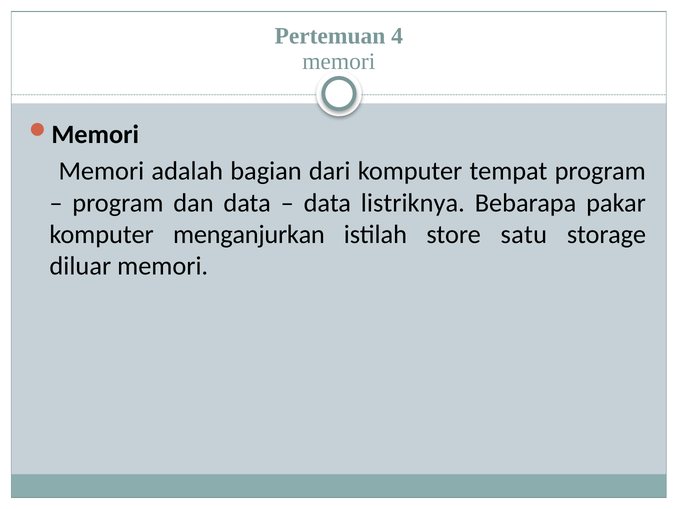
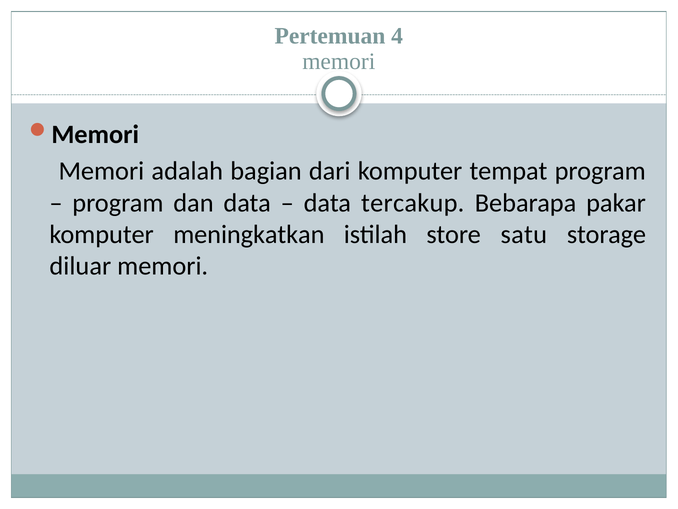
listriknya: listriknya -> tercakup
menganjurkan: menganjurkan -> meningkatkan
